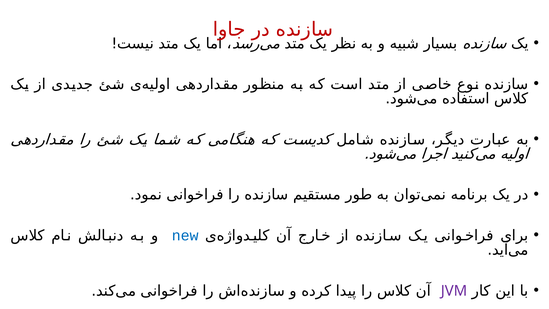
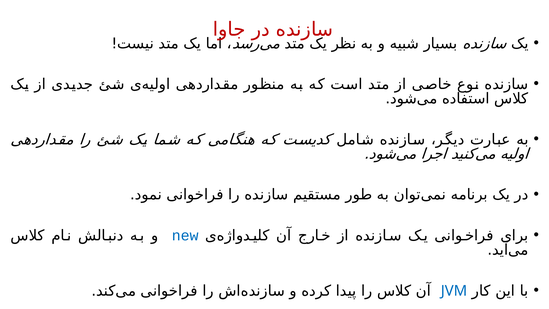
JVM colour: purple -> blue
